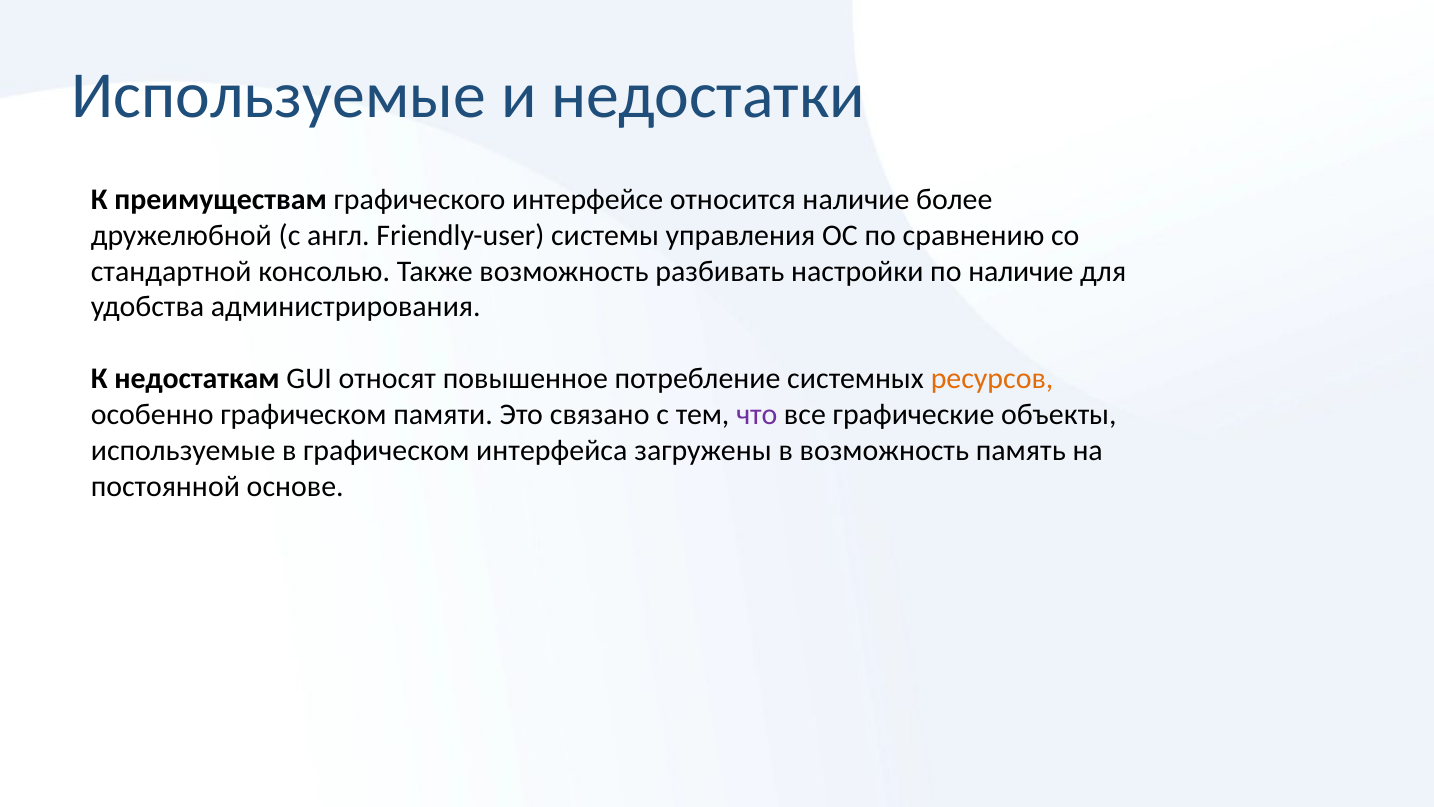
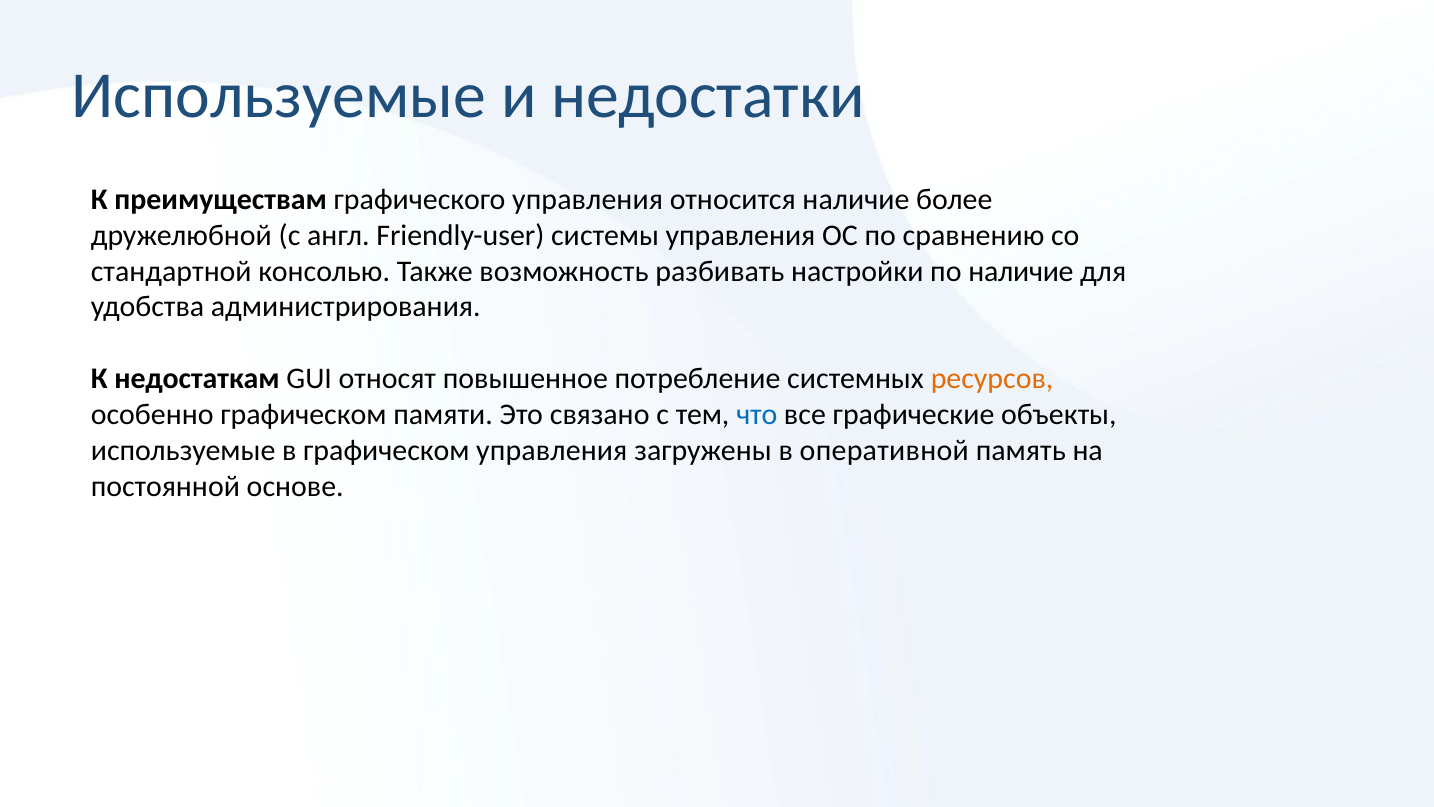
графического интерфейсе: интерфейсе -> управления
что colour: purple -> blue
графическом интерфейса: интерфейса -> управления
в возможность: возможность -> оперативной
